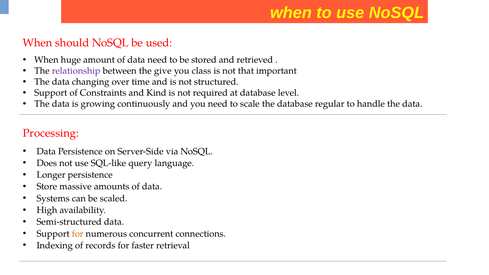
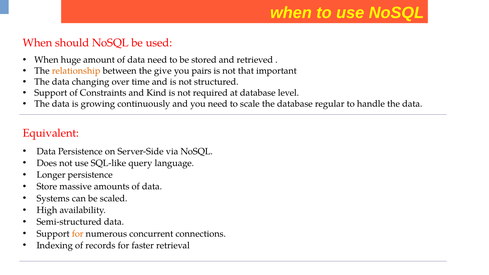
relationship colour: purple -> orange
class: class -> pairs
Processing: Processing -> Equivalent
